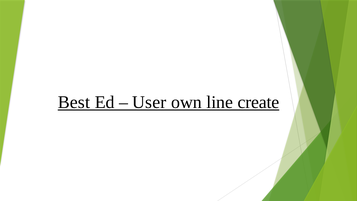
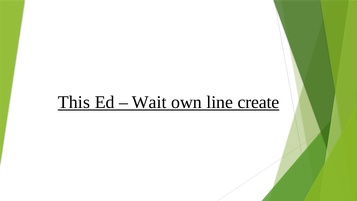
Best: Best -> This
User: User -> Wait
